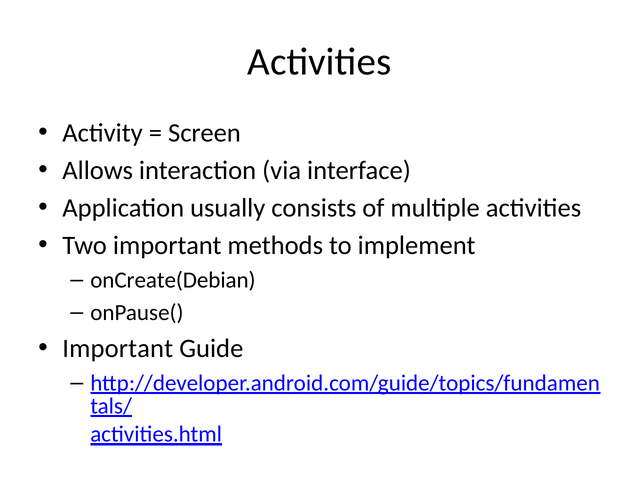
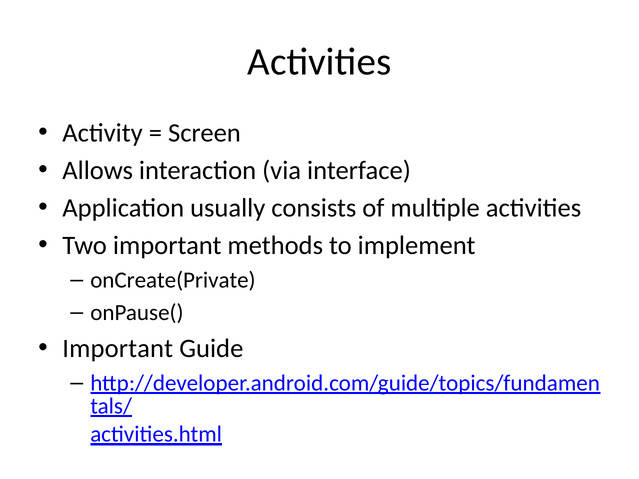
onCreate(Debian: onCreate(Debian -> onCreate(Private
